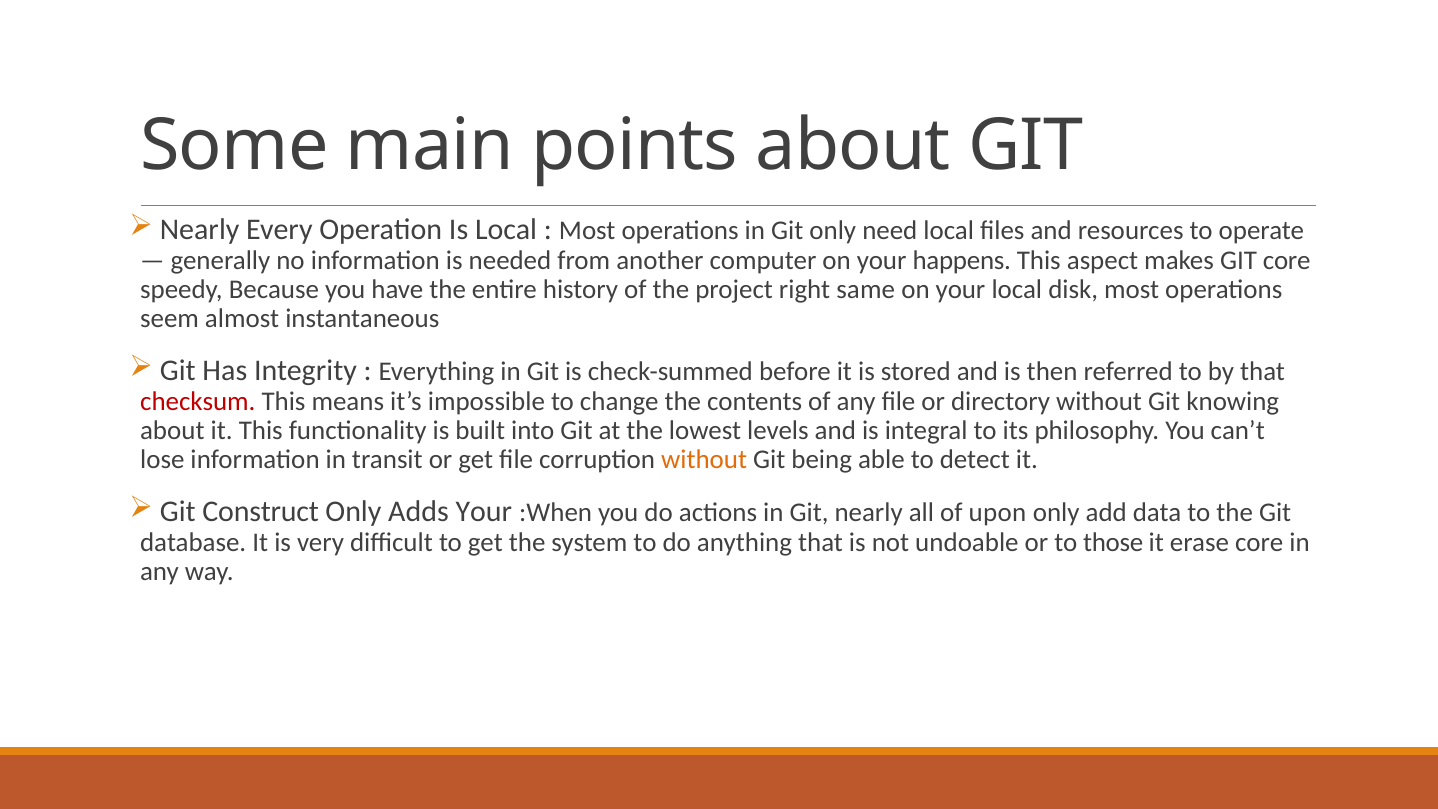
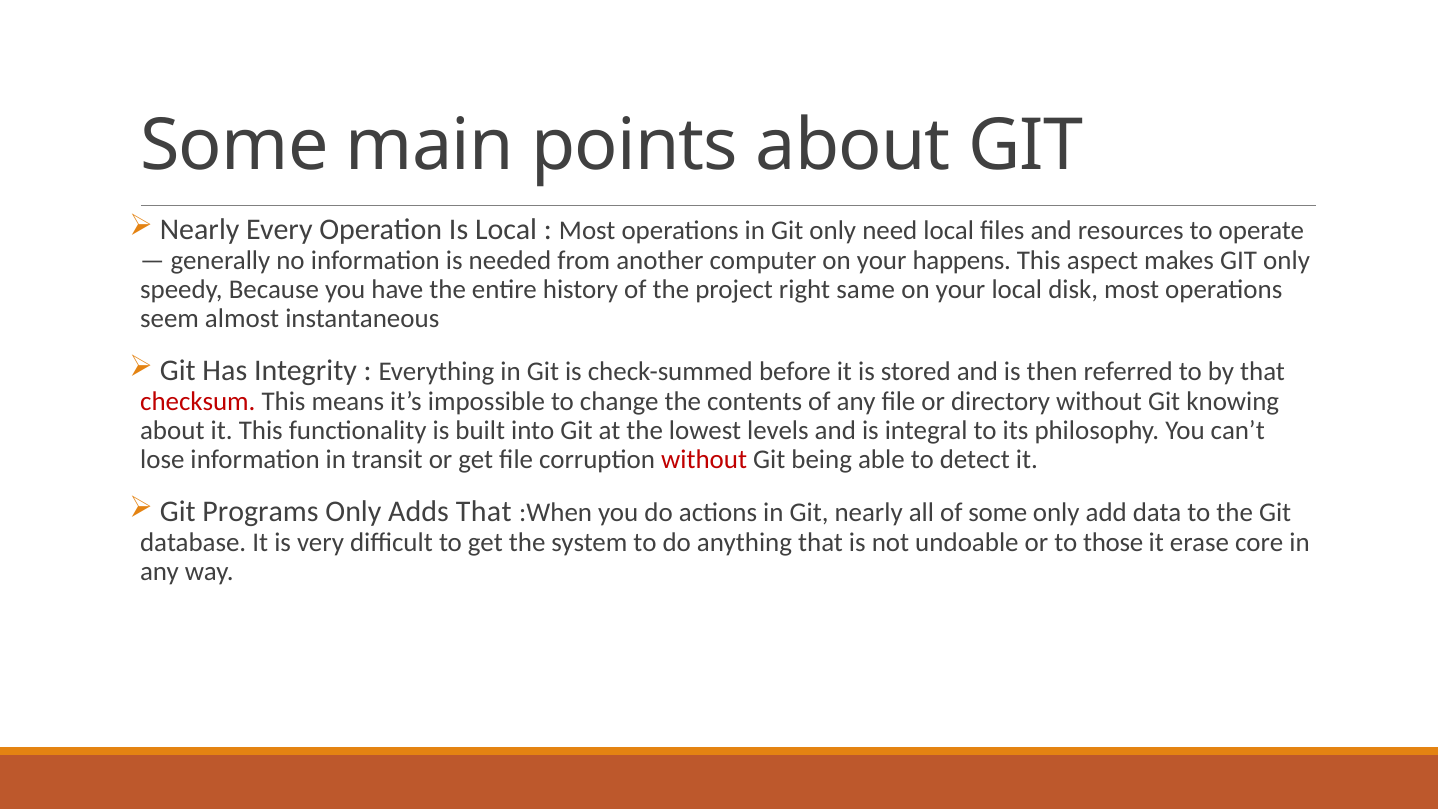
makes GIT core: core -> only
without at (704, 460) colour: orange -> red
Construct: Construct -> Programs
Adds Your: Your -> That
of upon: upon -> some
